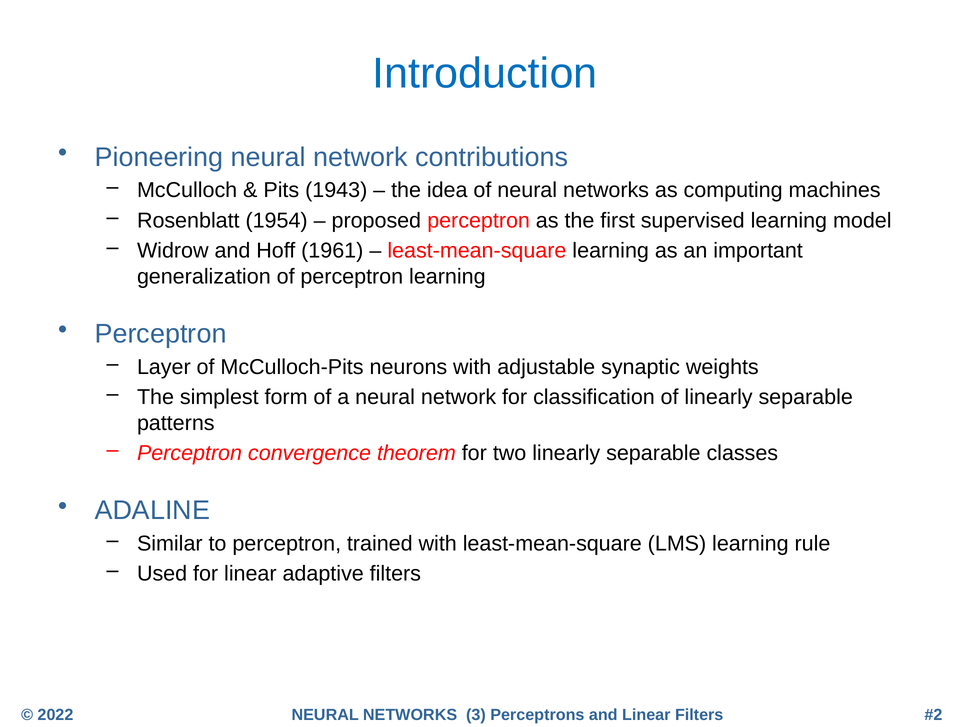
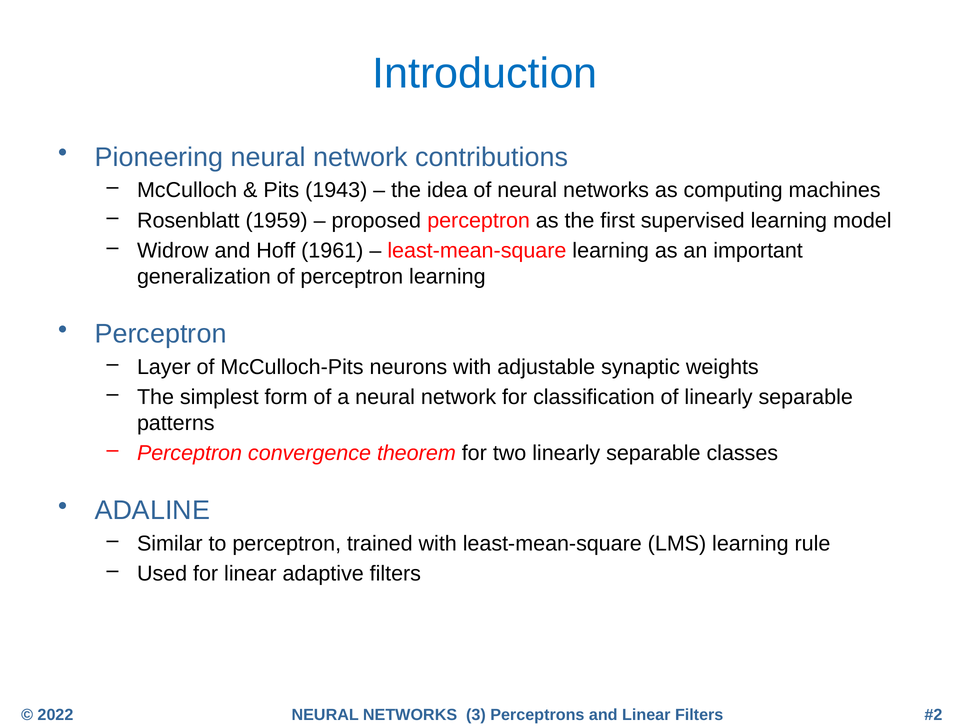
1954: 1954 -> 1959
